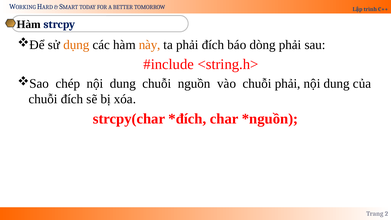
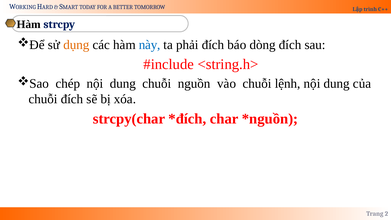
này colour: orange -> blue
dòng phải: phải -> đích
chuỗi phải: phải -> lệnh
